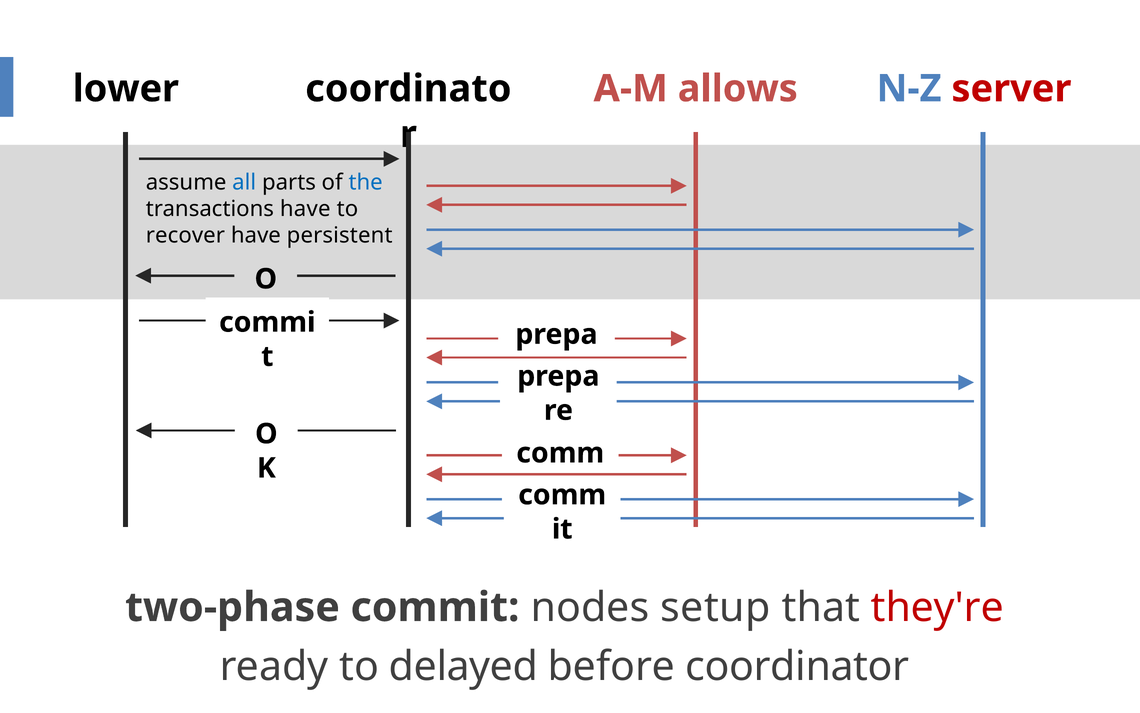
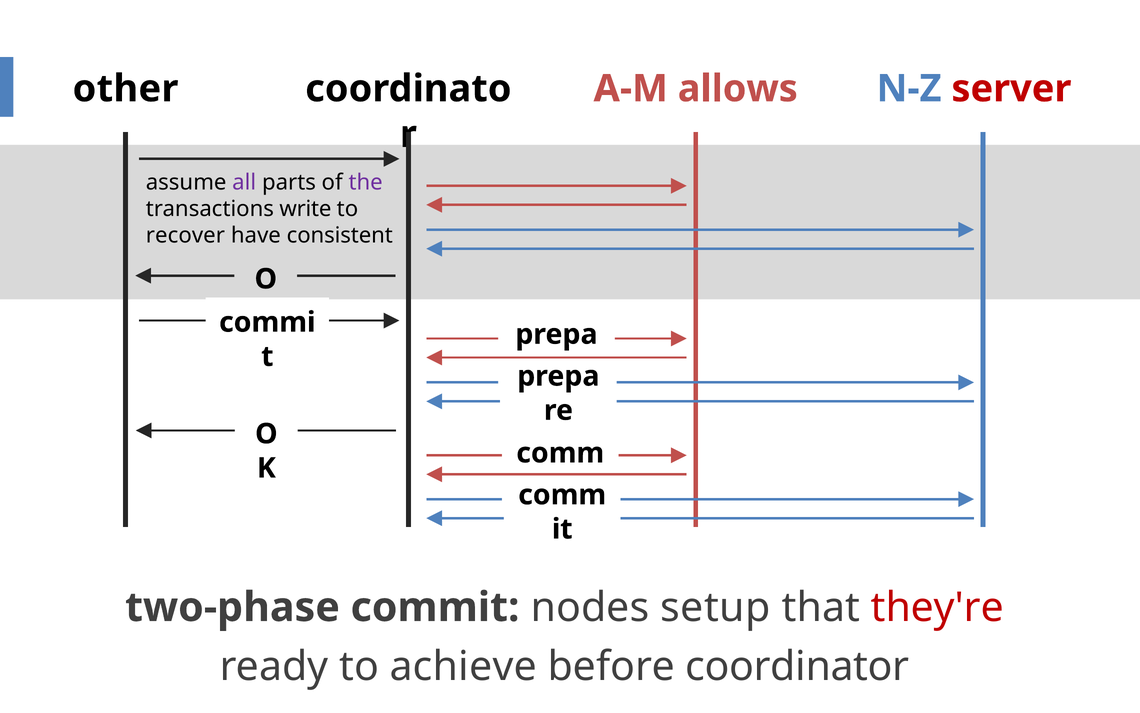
lower: lower -> other
all colour: blue -> purple
the colour: blue -> purple
transactions have: have -> write
persistent: persistent -> consistent
delayed: delayed -> achieve
